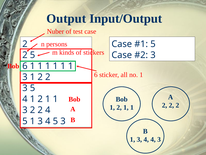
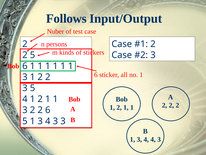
Output: Output -> Follows
5 at (153, 44): 5 -> 2
2 4: 4 -> 6
3 4 5: 5 -> 3
